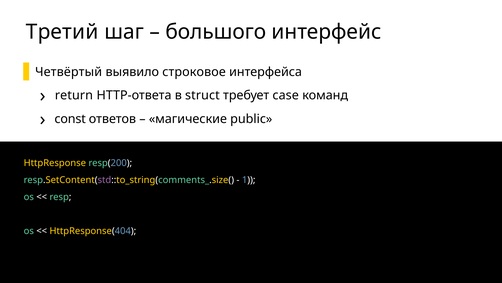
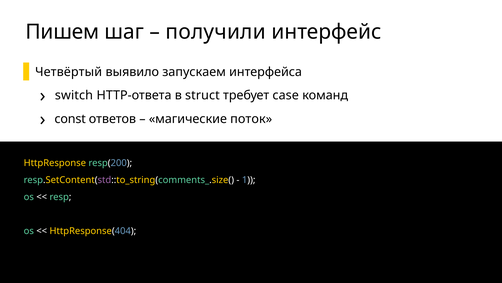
Третий: Третий -> Пишем
большого: большого -> получили
строковое: строковое -> запускаем
return: return -> switch
public: public -> поток
